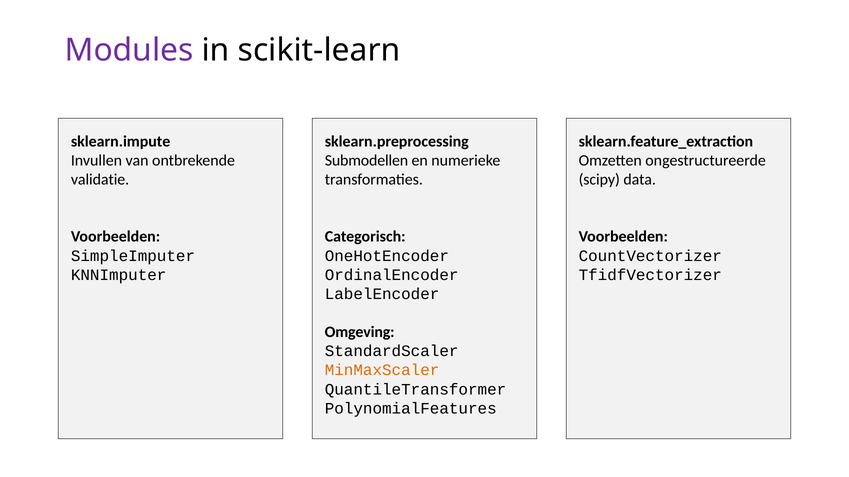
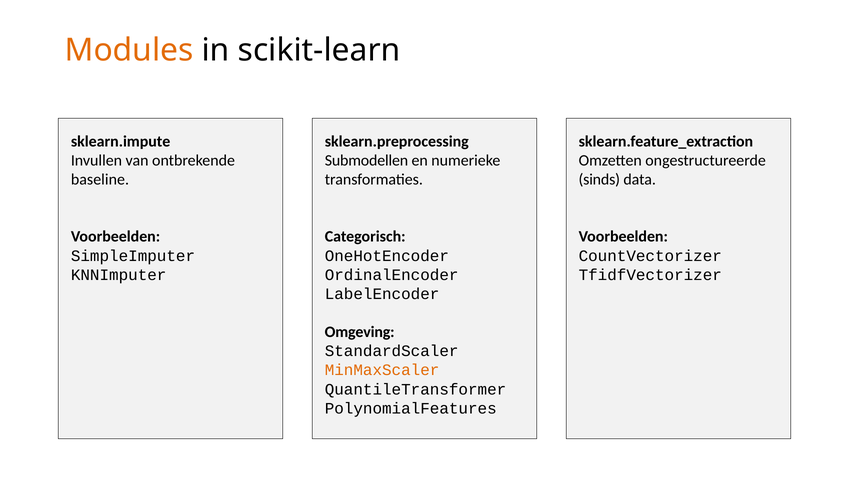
Modules colour: purple -> orange
validatie: validatie -> baseline
scipy: scipy -> sinds
